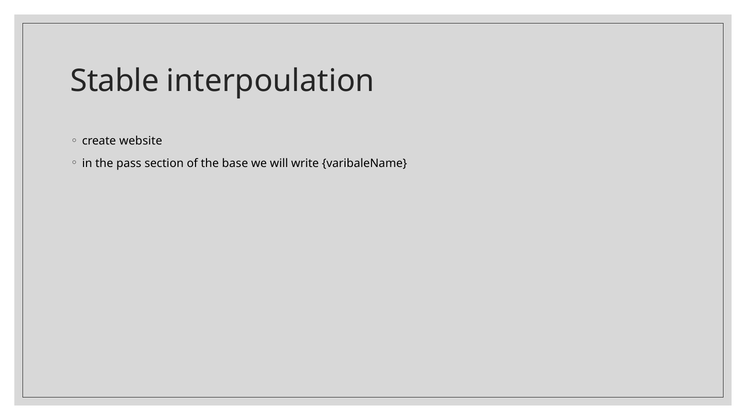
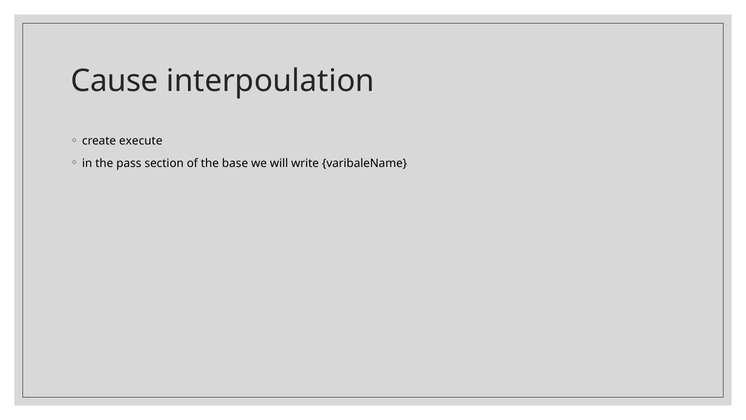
Stable: Stable -> Cause
website: website -> execute
